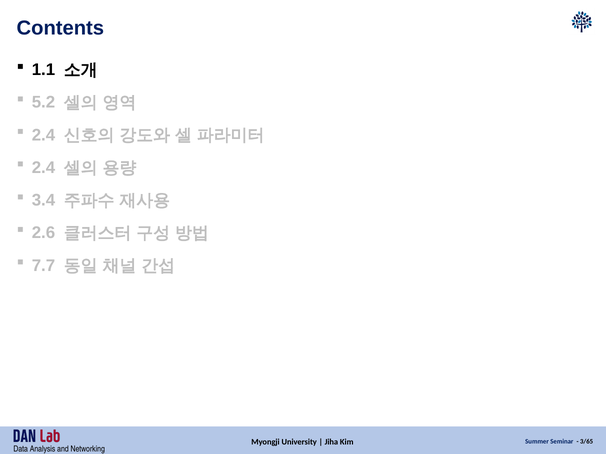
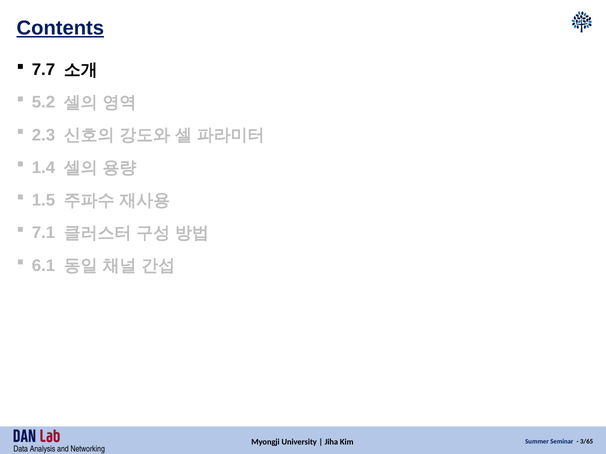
Contents underline: none -> present
1.1: 1.1 -> 7.7
2.4 at (43, 135): 2.4 -> 2.3
2.4 at (43, 168): 2.4 -> 1.4
3.4: 3.4 -> 1.5
2.6: 2.6 -> 7.1
7.7: 7.7 -> 6.1
